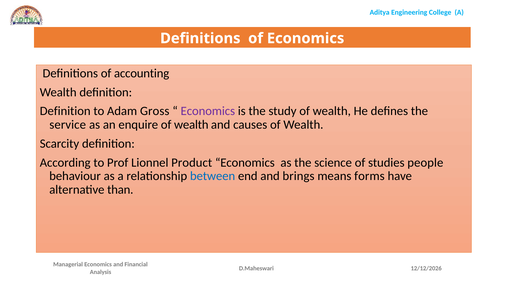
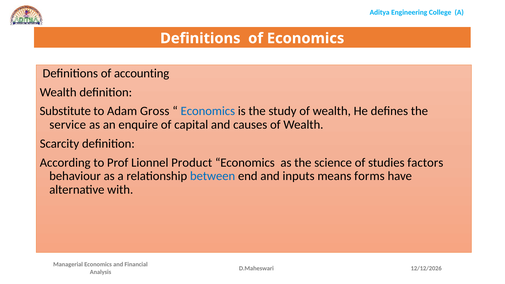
Definition at (65, 111): Definition -> Substitute
Economics at (208, 111) colour: purple -> blue
enquire of wealth: wealth -> capital
people: people -> factors
brings: brings -> inputs
than: than -> with
